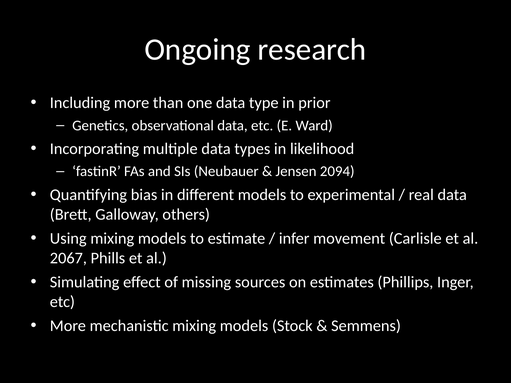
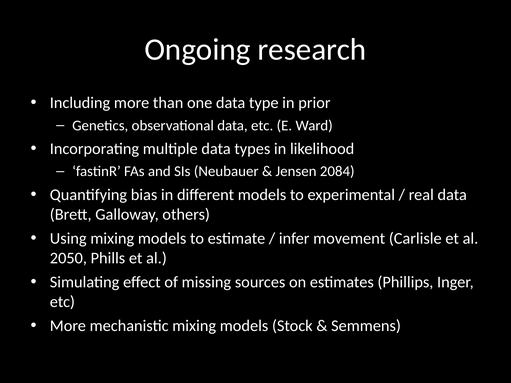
2094: 2094 -> 2084
2067: 2067 -> 2050
